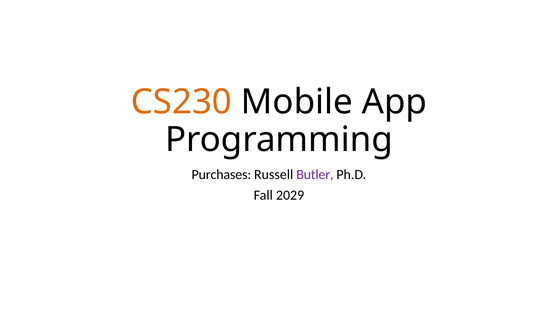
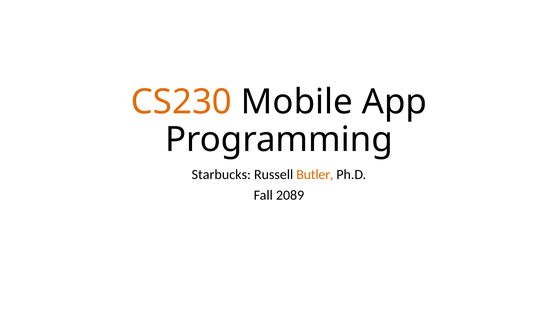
Purchases: Purchases -> Starbucks
Butler colour: purple -> orange
2029: 2029 -> 2089
